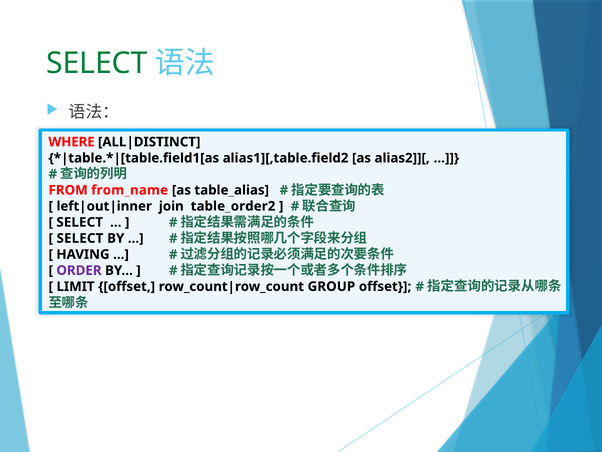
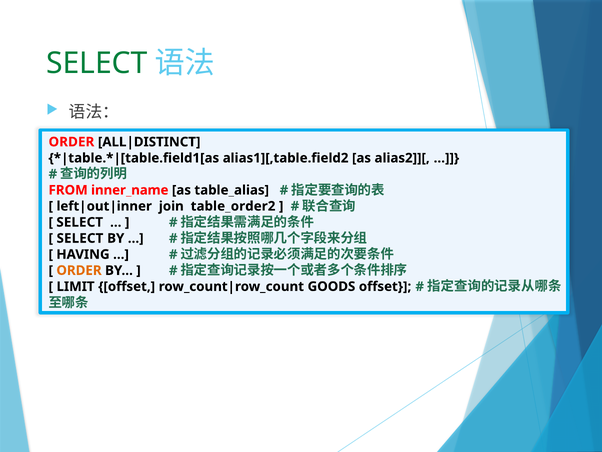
WHERE at (72, 142): WHERE -> ORDER
from_name: from_name -> inner_name
ORDER at (79, 270) colour: purple -> orange
GROUP: GROUP -> GOODS
